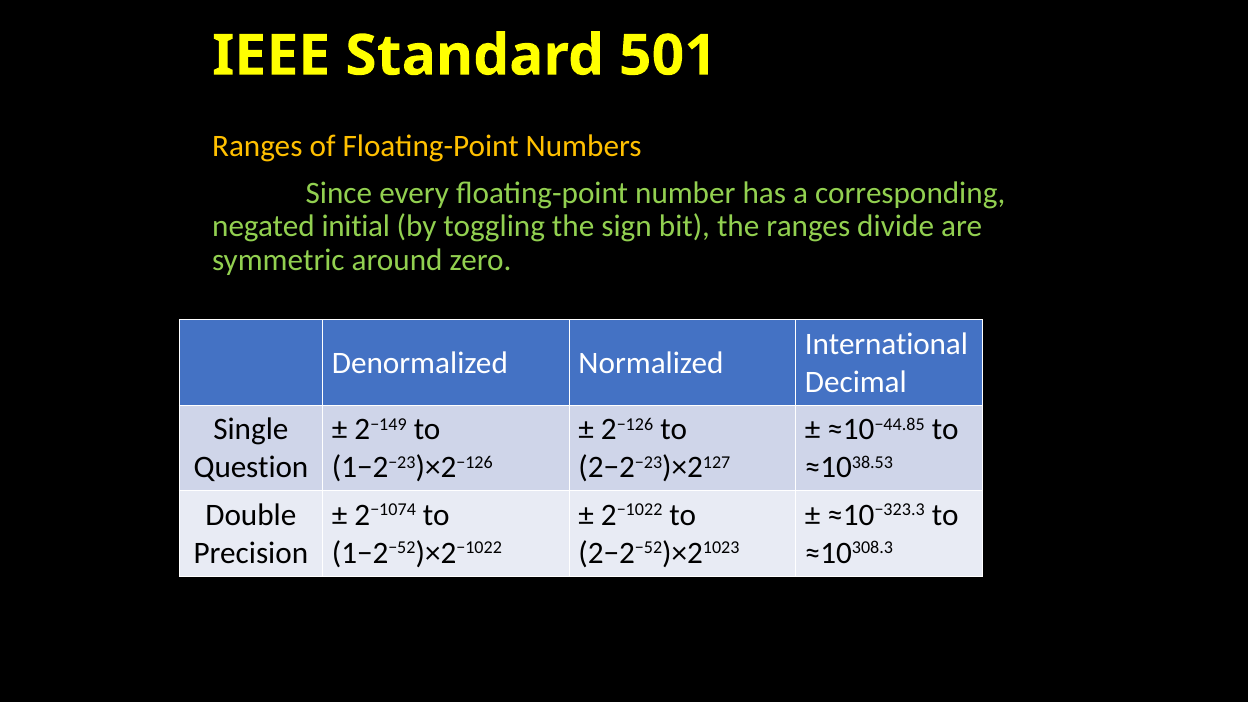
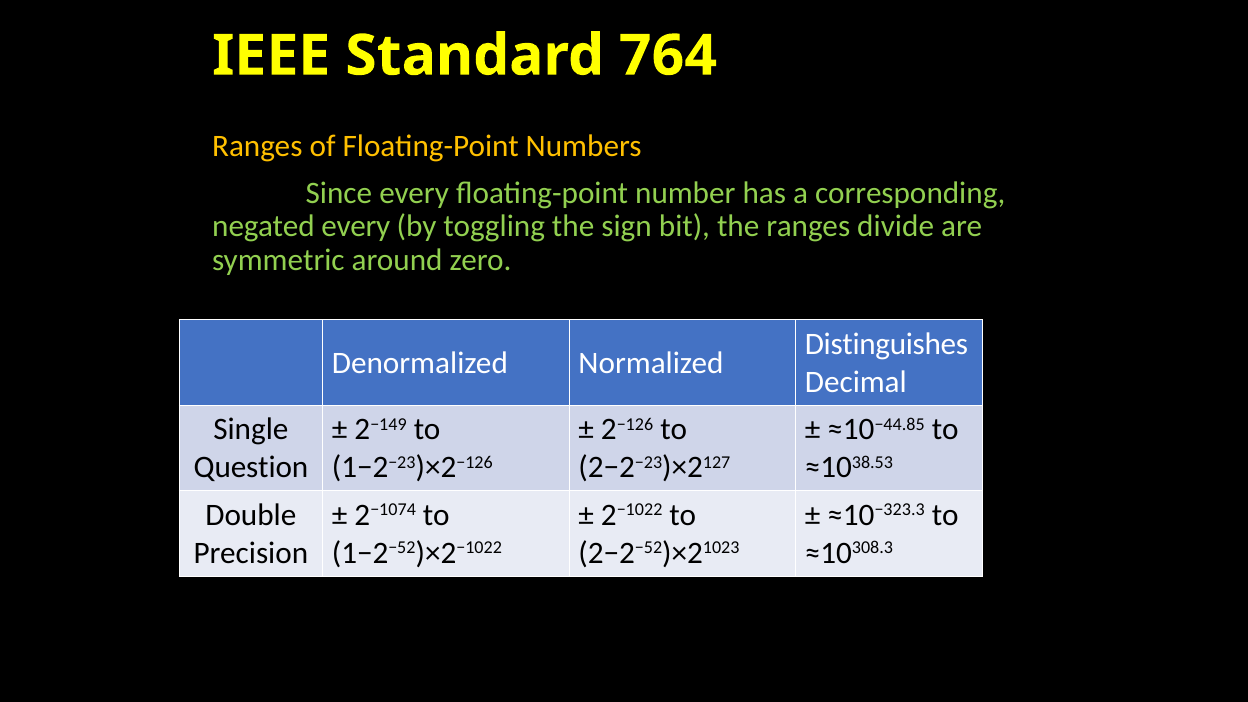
501: 501 -> 764
negated initial: initial -> every
International: International -> Distinguishes
